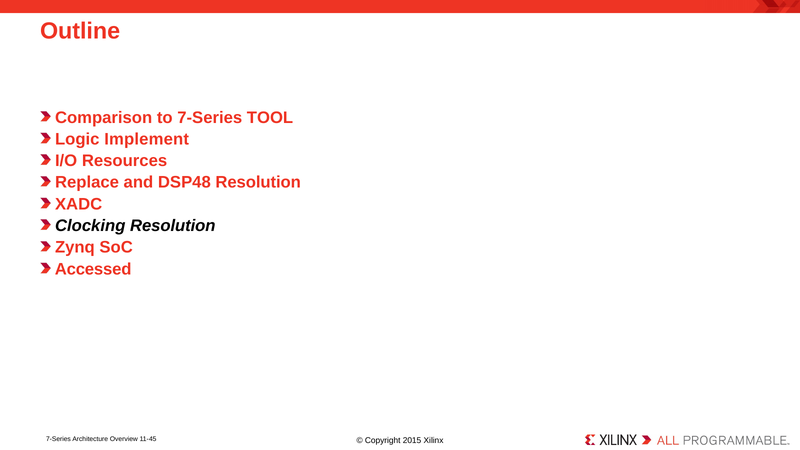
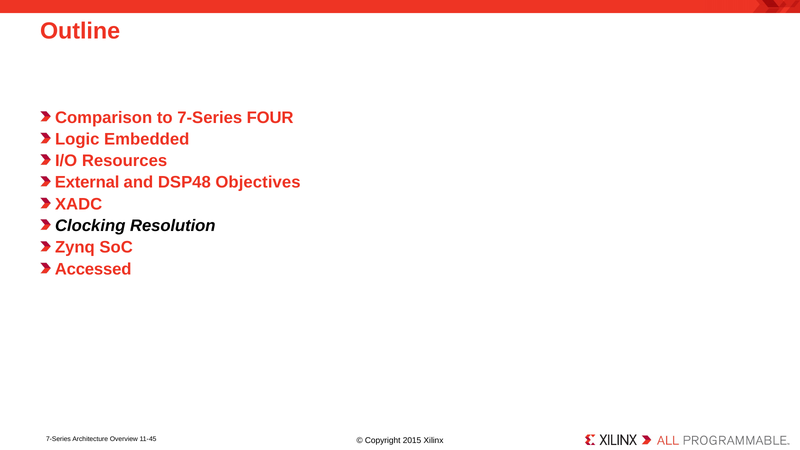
TOOL: TOOL -> FOUR
Implement: Implement -> Embedded
Replace: Replace -> External
DSP48 Resolution: Resolution -> Objectives
